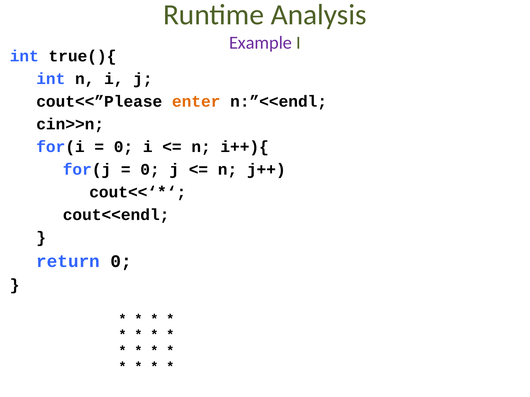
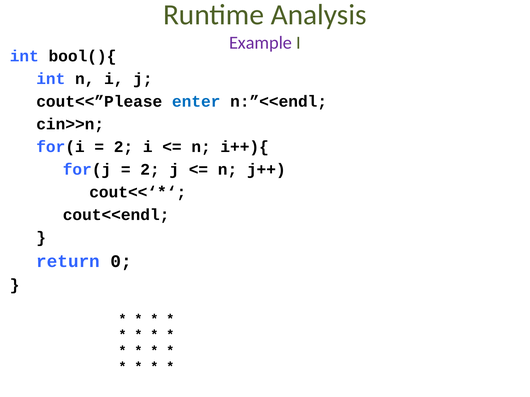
true(){: true(){ -> bool(){
enter colour: orange -> blue
0 at (124, 147): 0 -> 2
0 at (150, 170): 0 -> 2
